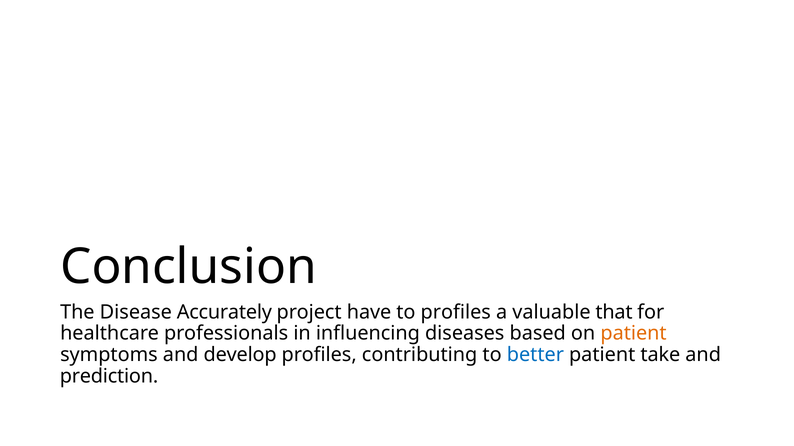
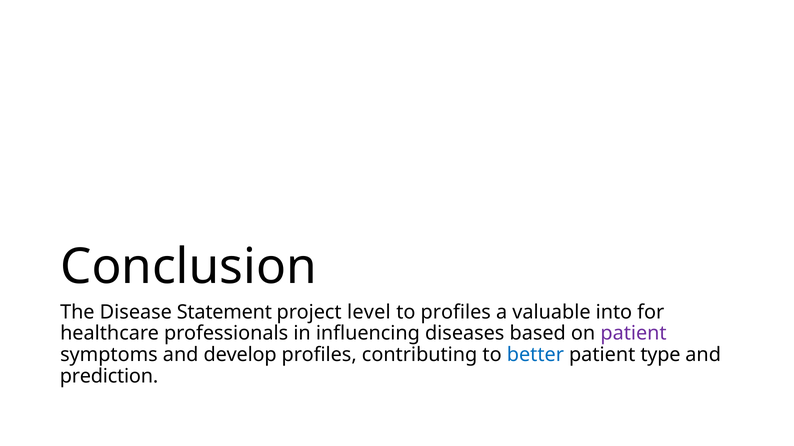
Accurately: Accurately -> Statement
have: have -> level
that: that -> into
patient at (634, 334) colour: orange -> purple
take: take -> type
